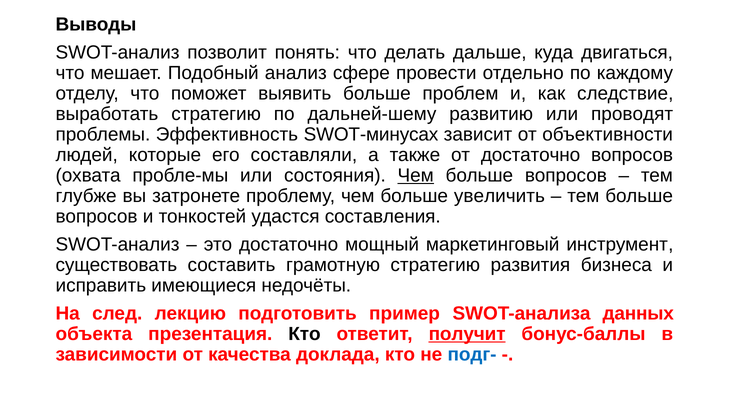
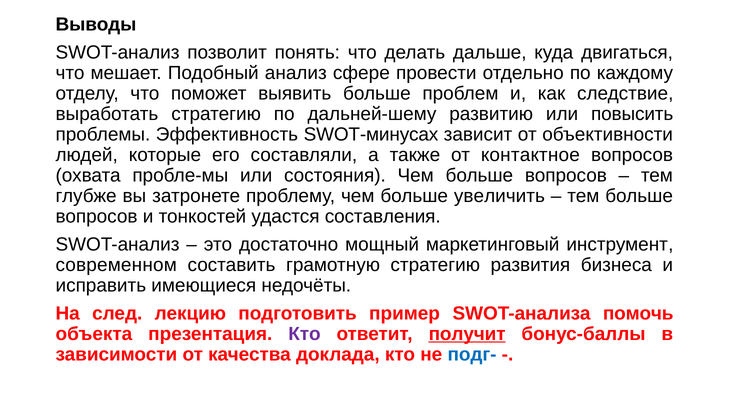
проводят: проводят -> повысить
от достаточно: достаточно -> контактное
Чем at (416, 175) underline: present -> none
существовать: существовать -> современном
данных: данных -> помочь
Кто at (304, 334) colour: black -> purple
